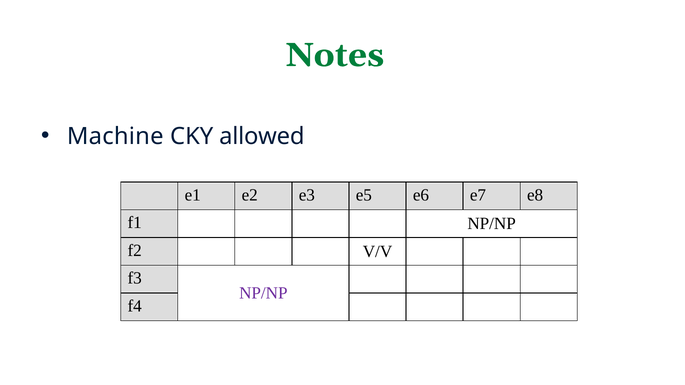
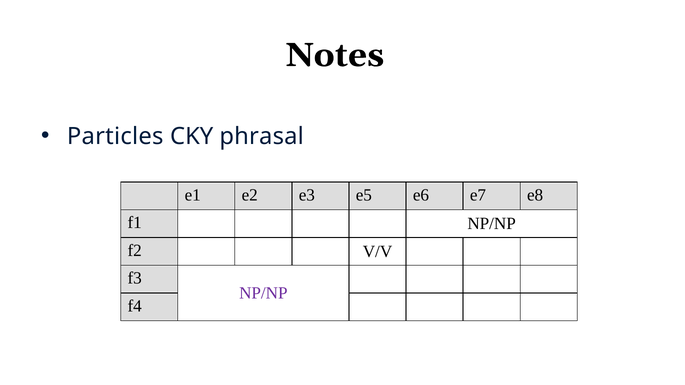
Notes colour: green -> black
Machine: Machine -> Particles
allowed: allowed -> phrasal
